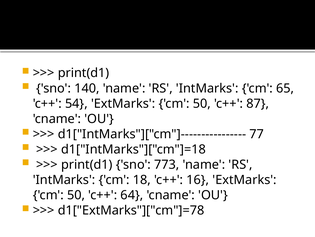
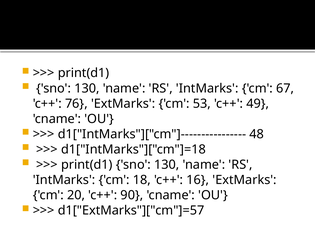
140 at (87, 88): 140 -> 130
65: 65 -> 67
54: 54 -> 76
50 at (202, 103): 50 -> 53
87: 87 -> 49
77: 77 -> 48
print(d1 sno 773: 773 -> 130
50 at (76, 195): 50 -> 20
64: 64 -> 90
d1["ExtMarks"]["cm"]=78: d1["ExtMarks"]["cm"]=78 -> d1["ExtMarks"]["cm"]=57
